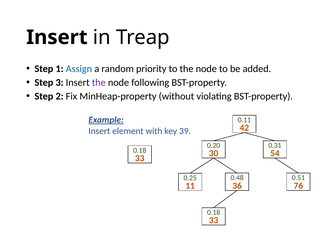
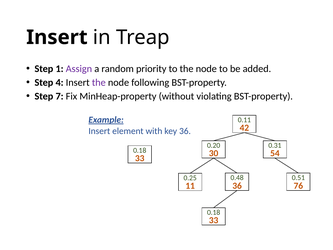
Assign colour: blue -> purple
3: 3 -> 4
2: 2 -> 7
key 39: 39 -> 36
